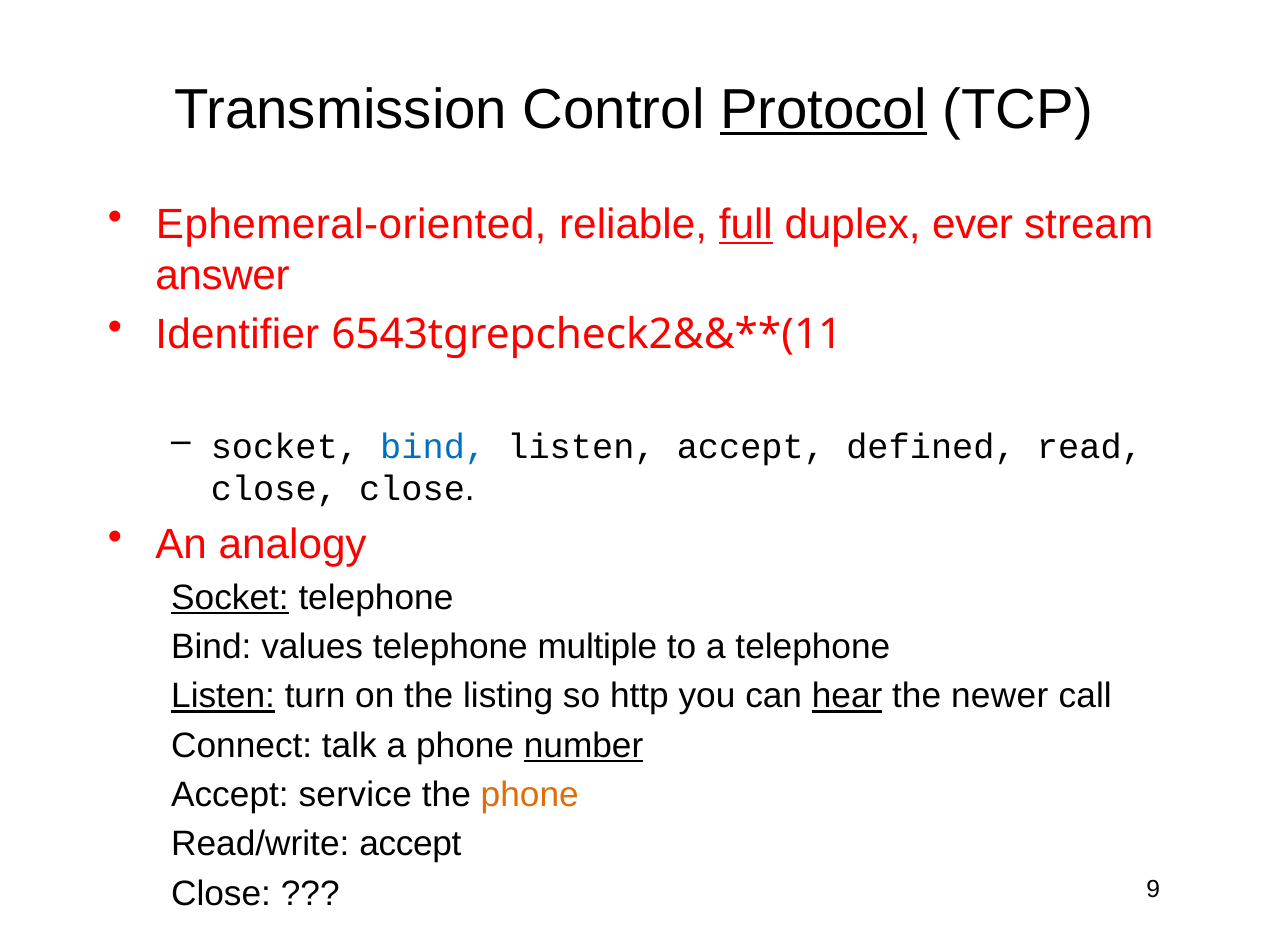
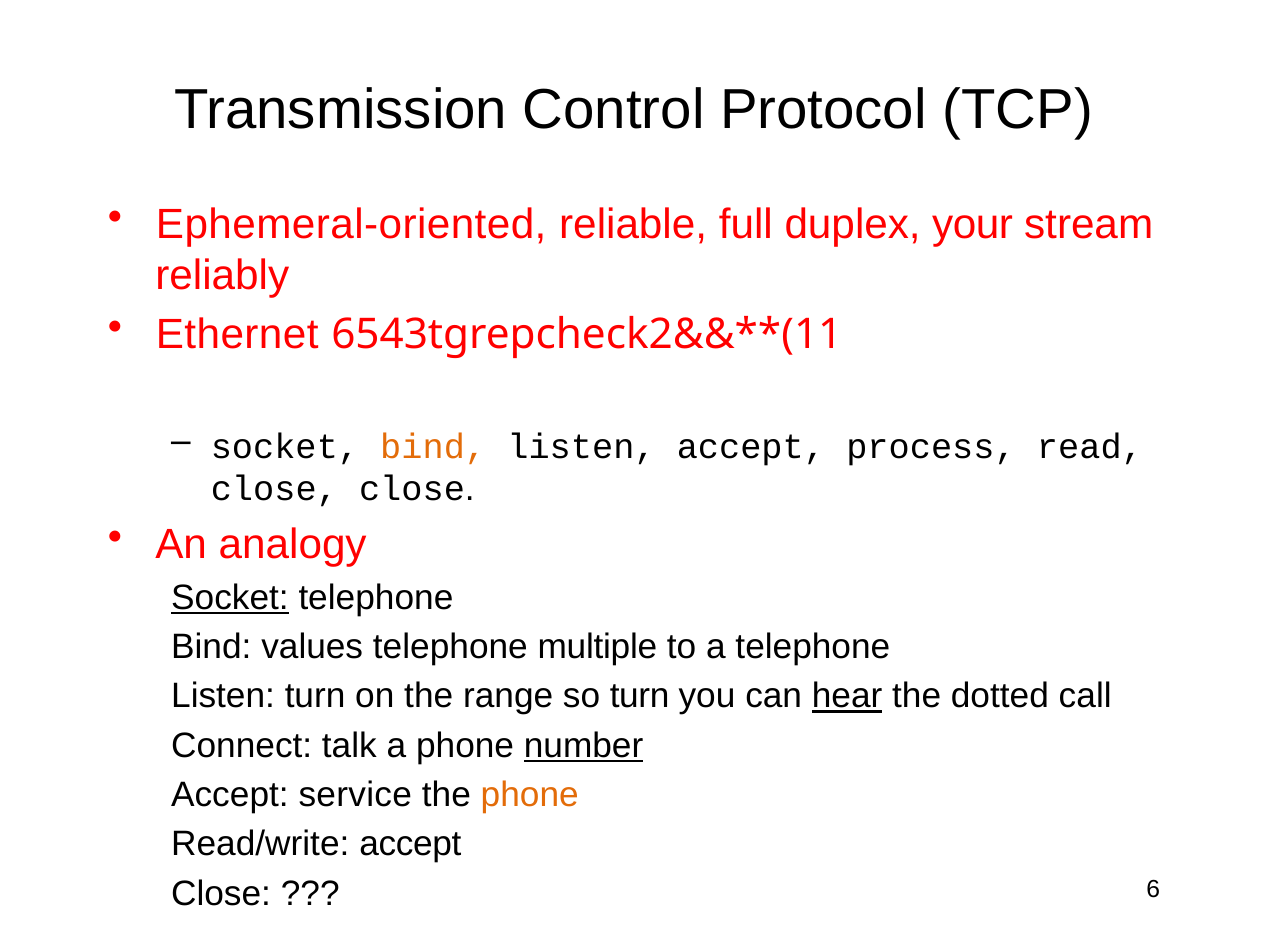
Protocol underline: present -> none
full underline: present -> none
ever: ever -> your
answer: answer -> reliably
Identifier: Identifier -> Ethernet
bind at (433, 447) colour: blue -> orange
defined: defined -> process
Listen at (223, 696) underline: present -> none
listing: listing -> range
so http: http -> turn
newer: newer -> dotted
9: 9 -> 6
